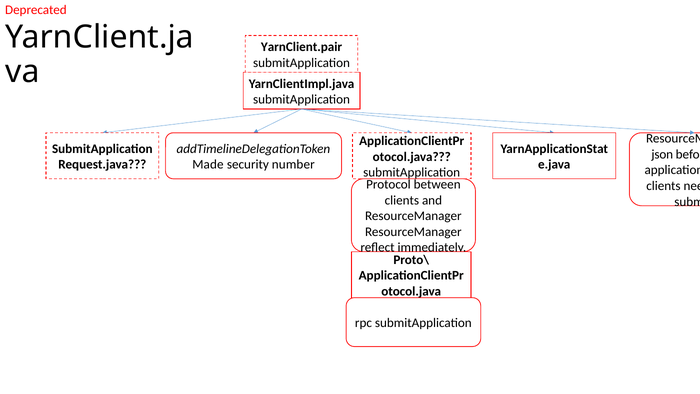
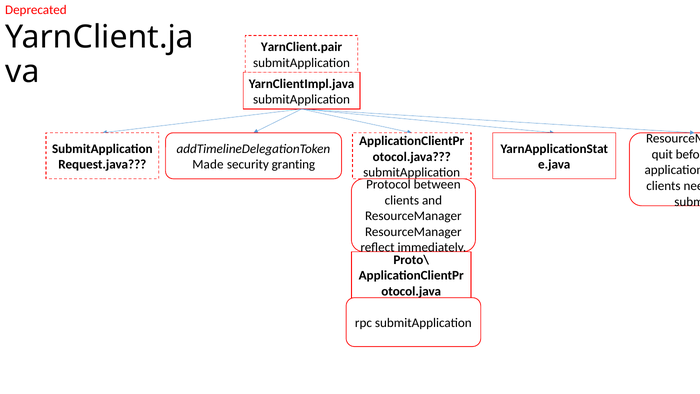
json: json -> quit
number: number -> granting
